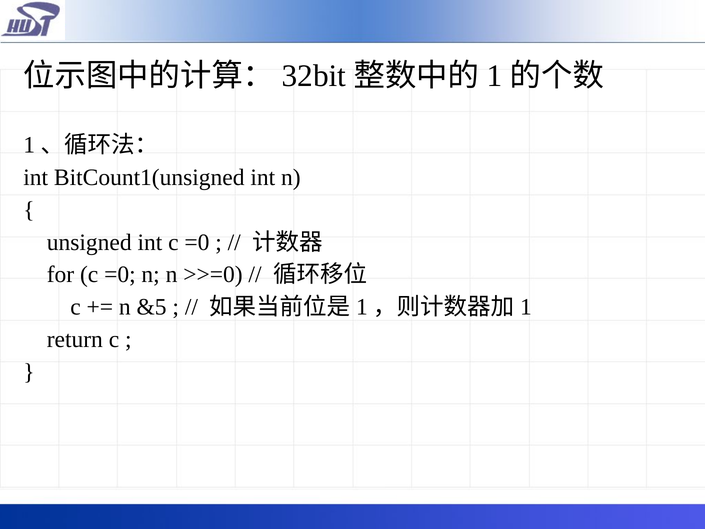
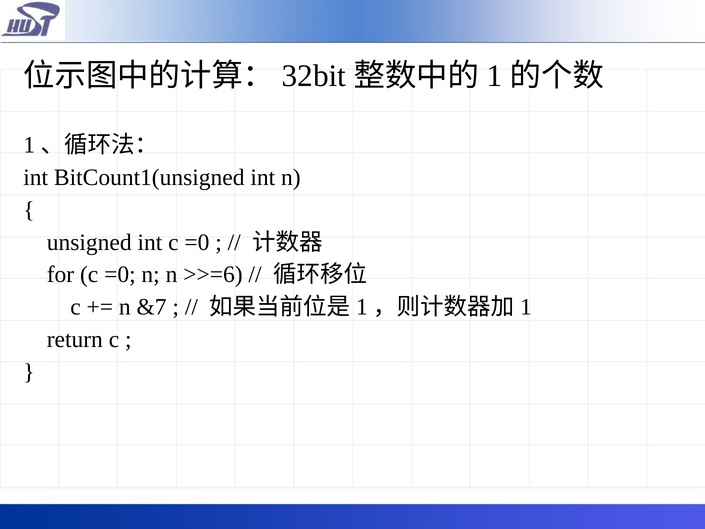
>>=0: >>=0 -> >>=6
&5: &5 -> &7
